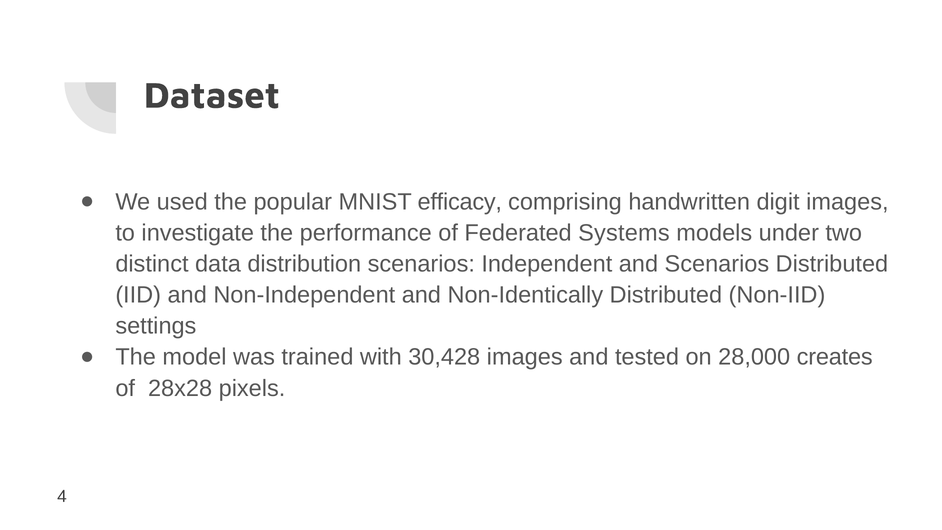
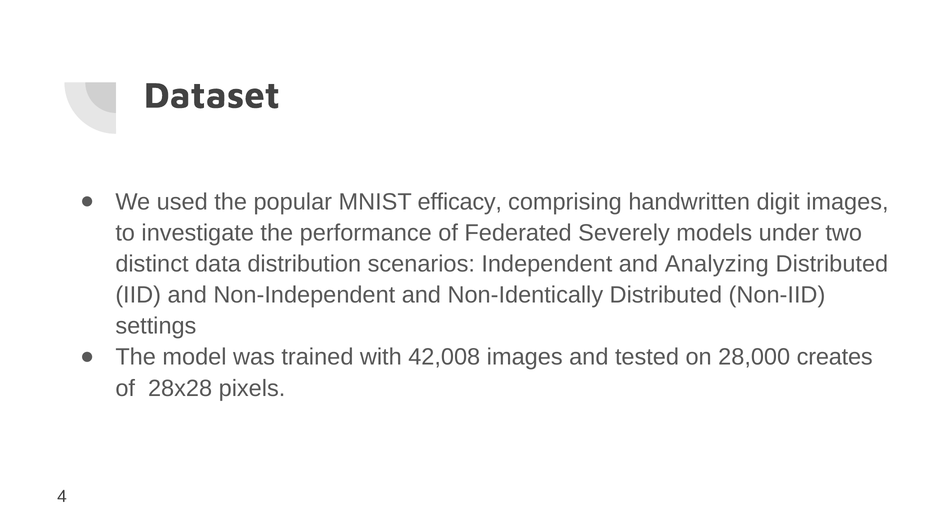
Systems: Systems -> Severely
and Scenarios: Scenarios -> Analyzing
30,428: 30,428 -> 42,008
